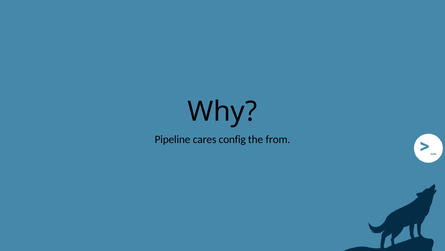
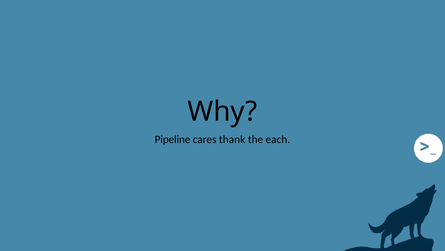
config: config -> thank
from: from -> each
